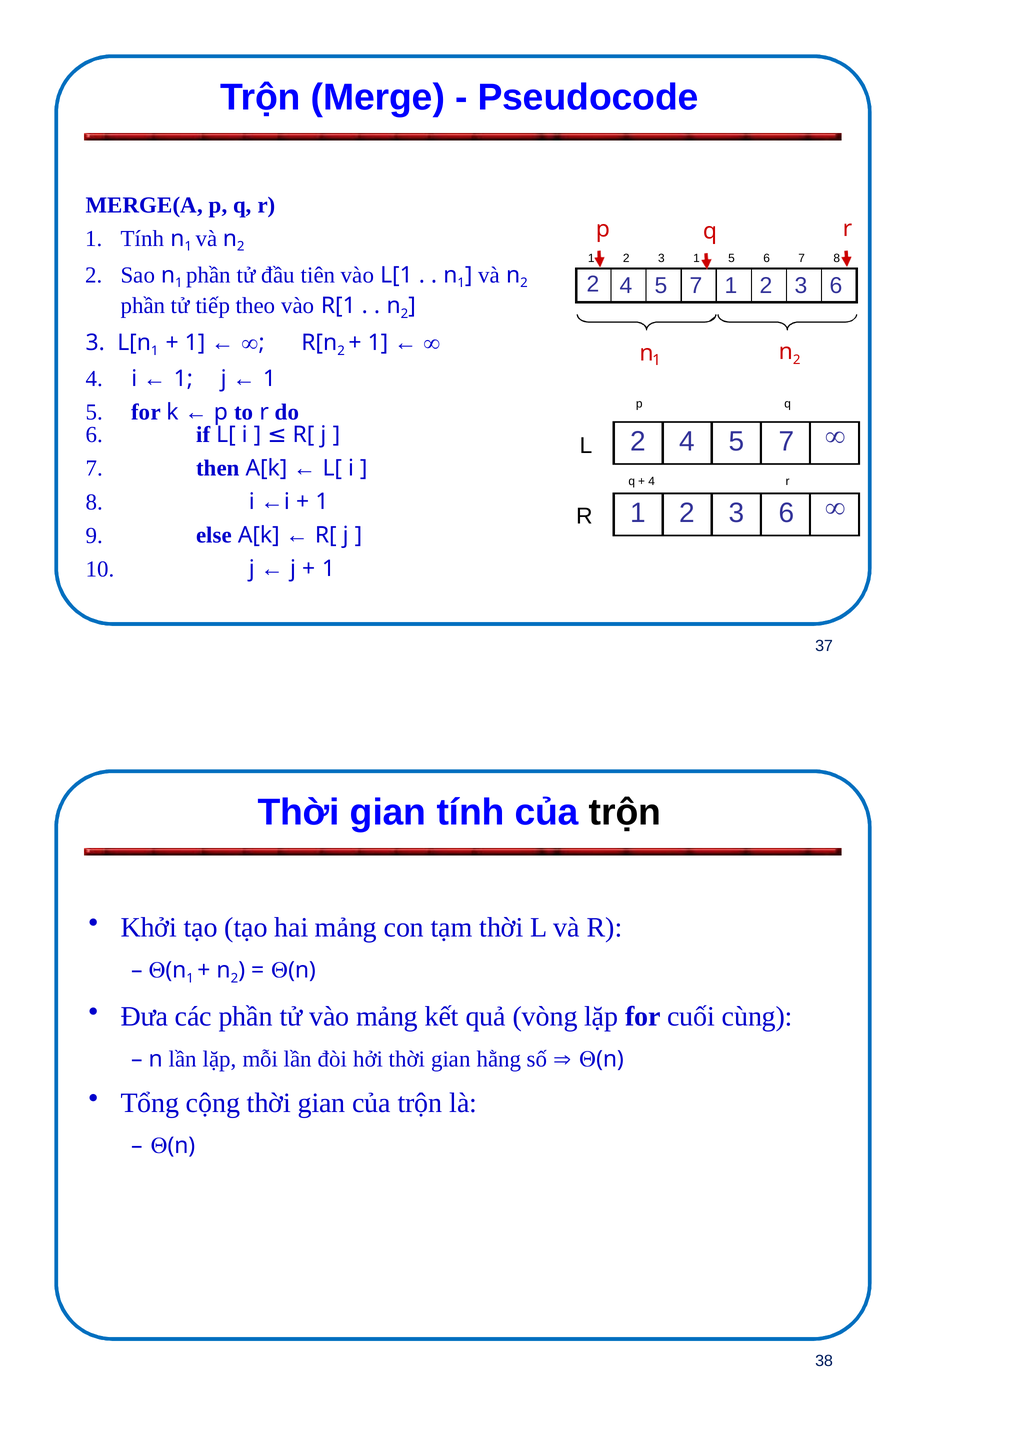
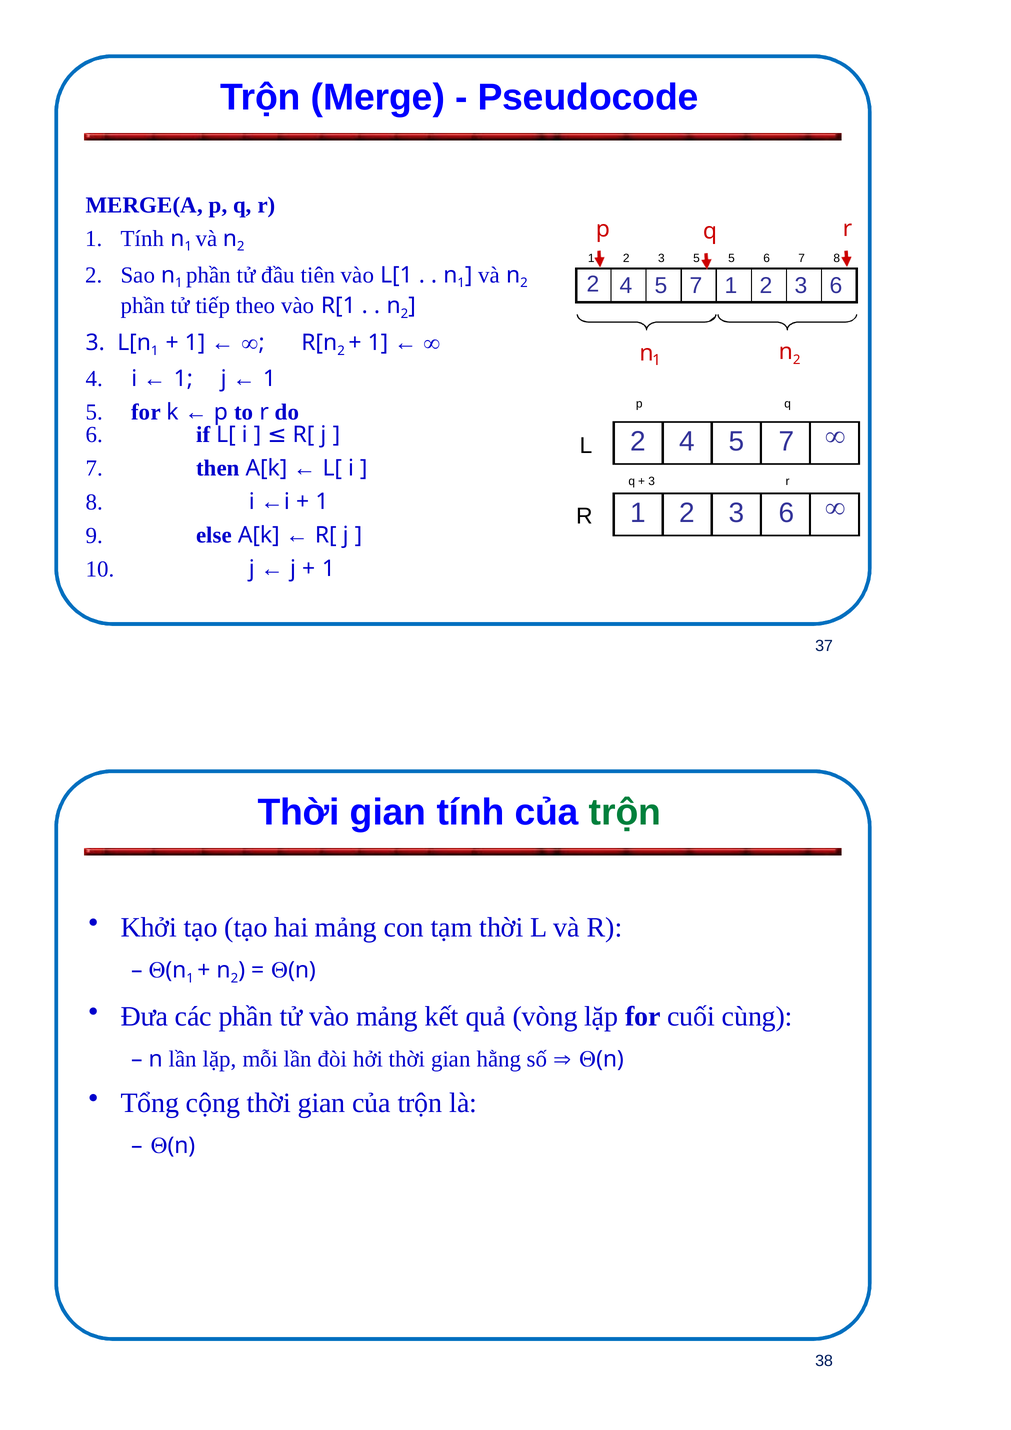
3 1: 1 -> 5
4 at (652, 482): 4 -> 3
trộn at (625, 813) colour: black -> green
